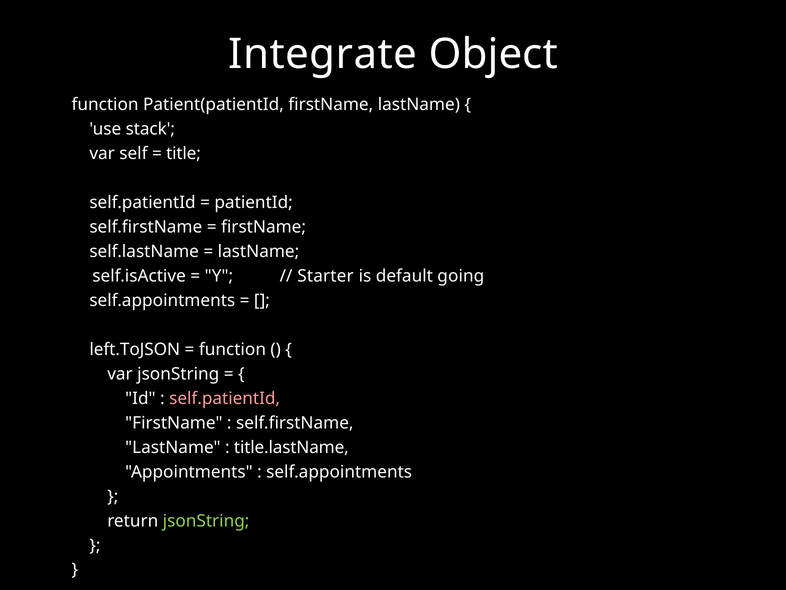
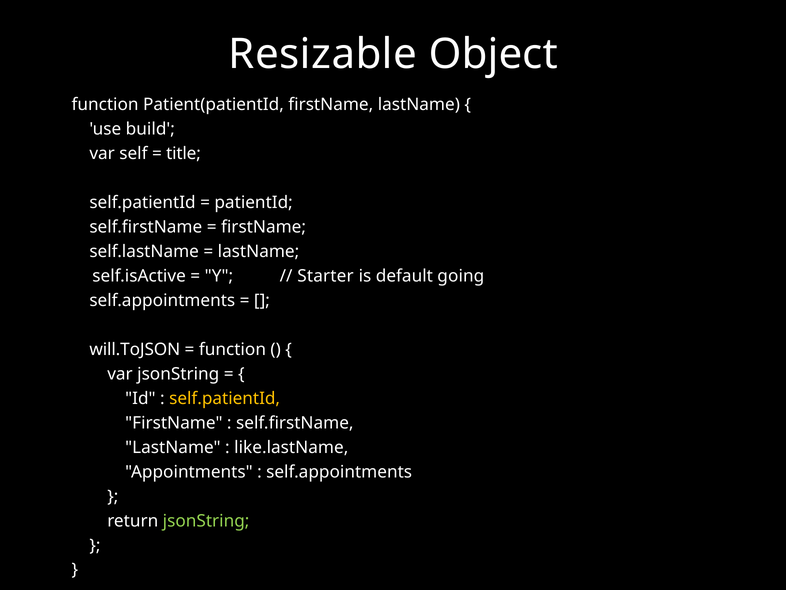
Integrate: Integrate -> Resizable
stack: stack -> build
left.ToJSON: left.ToJSON -> will.ToJSON
self.patientId at (225, 398) colour: pink -> yellow
title.lastName: title.lastName -> like.lastName
